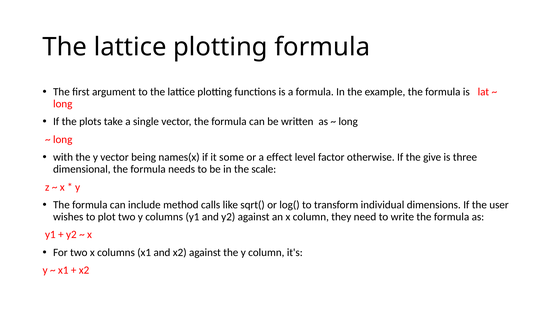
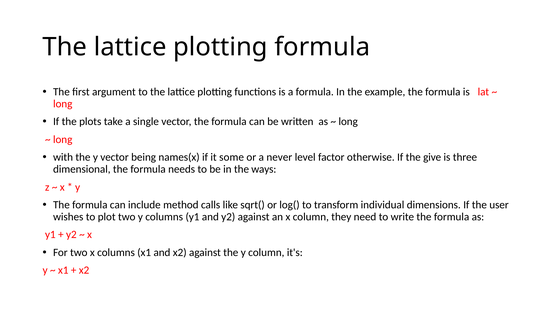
effect: effect -> never
scale: scale -> ways
